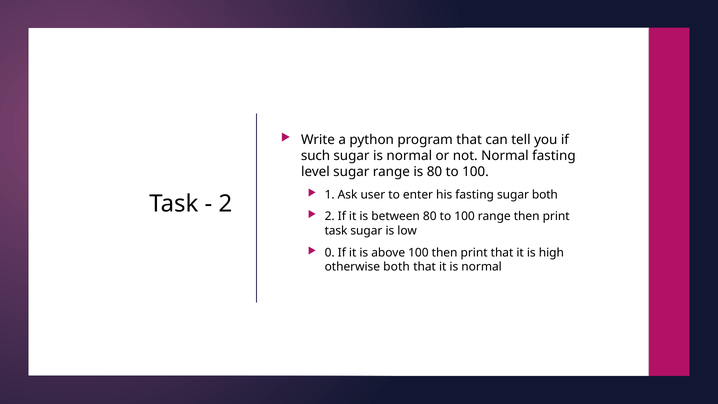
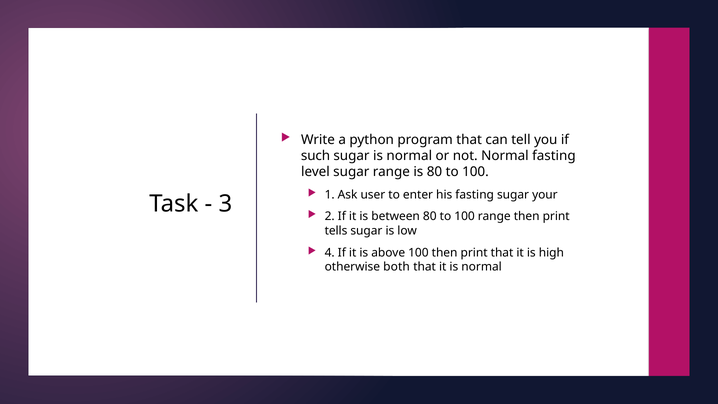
sugar both: both -> your
2 at (225, 204): 2 -> 3
task at (336, 231): task -> tells
0: 0 -> 4
